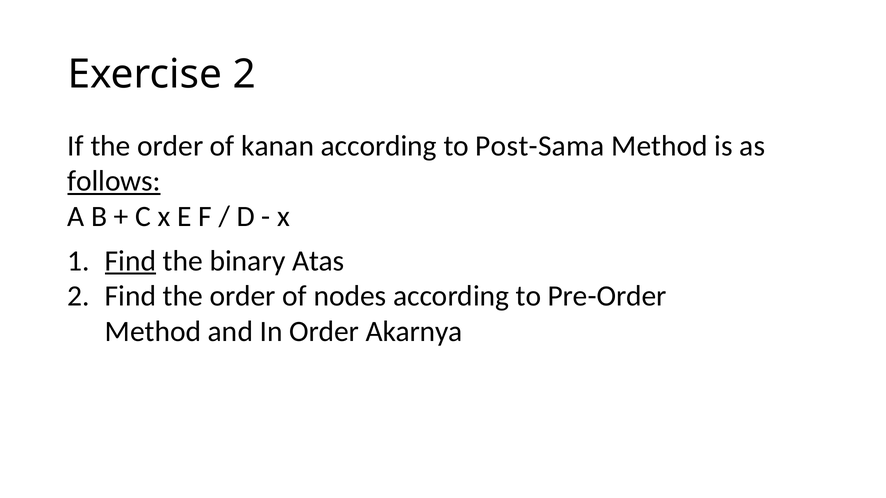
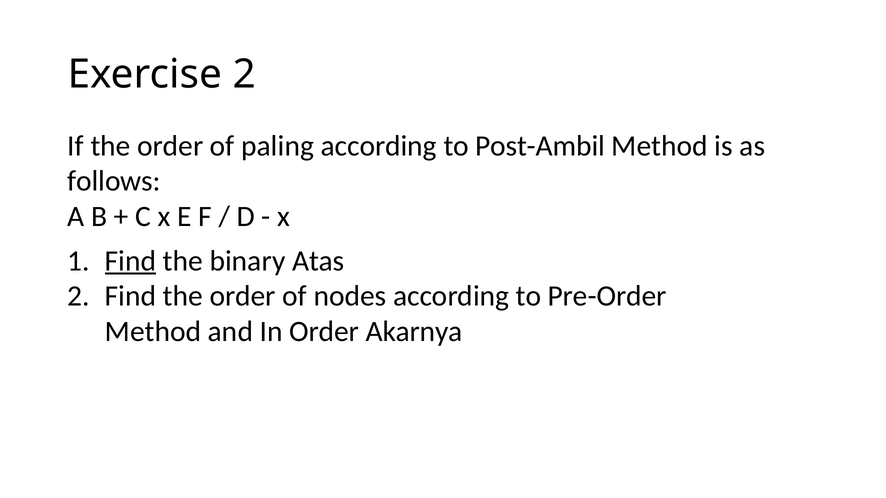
kanan: kanan -> paling
Post-Sama: Post-Sama -> Post-Ambil
follows underline: present -> none
